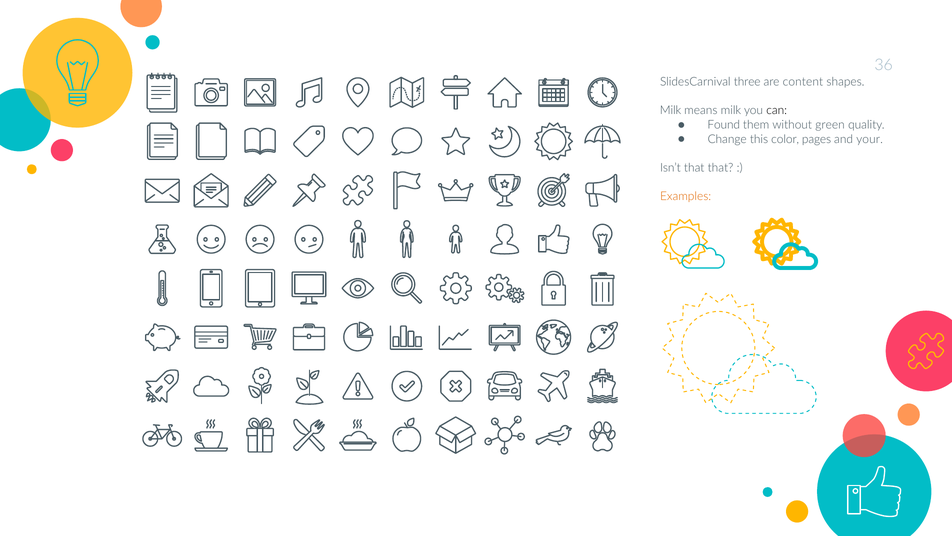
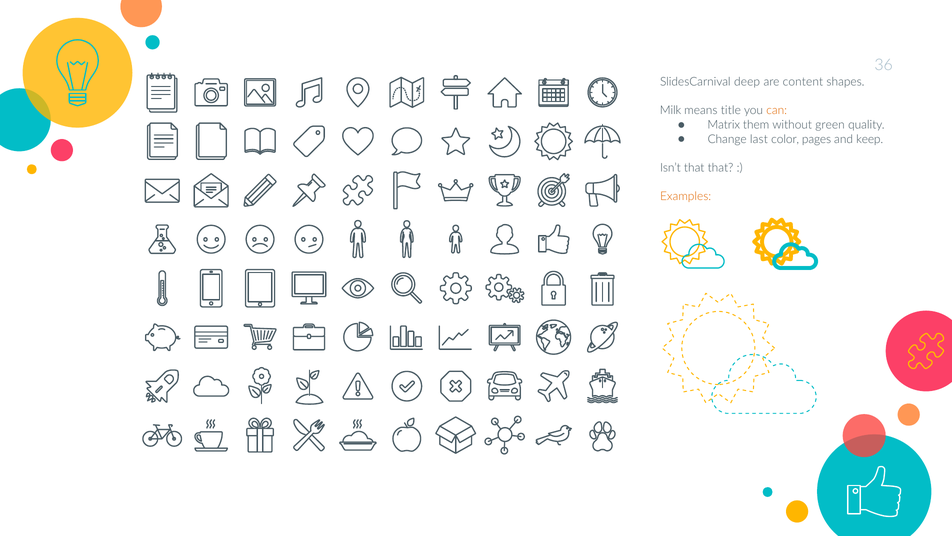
three: three -> deep
means milk: milk -> title
can colour: black -> orange
Found: Found -> Matrix
this: this -> last
your: your -> keep
